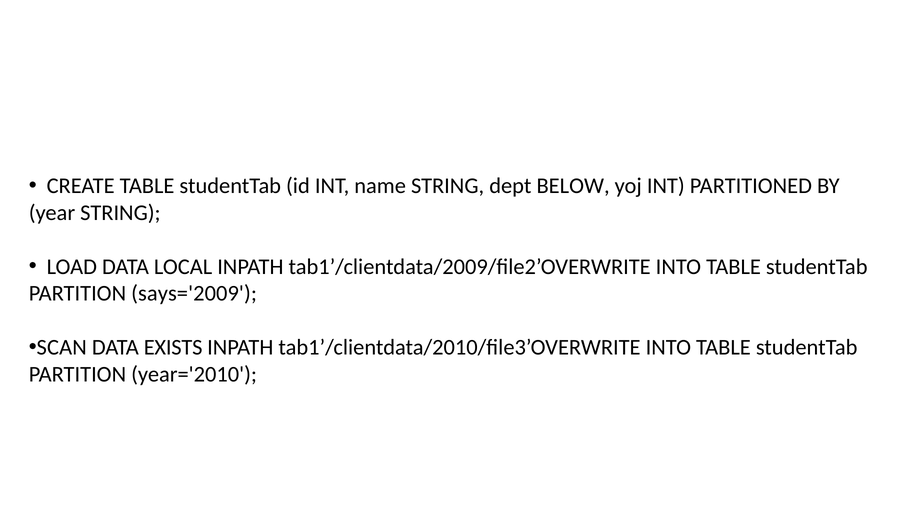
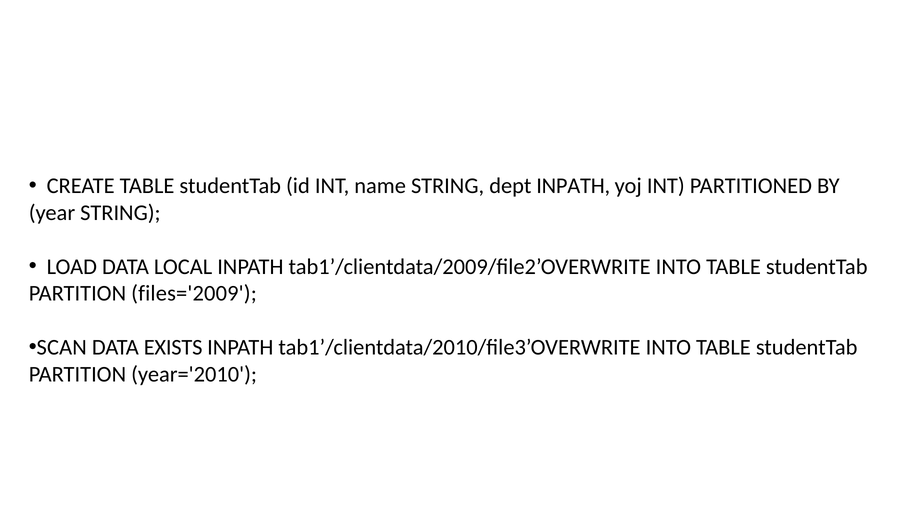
dept BELOW: BELOW -> INPATH
says='2009: says='2009 -> files='2009
